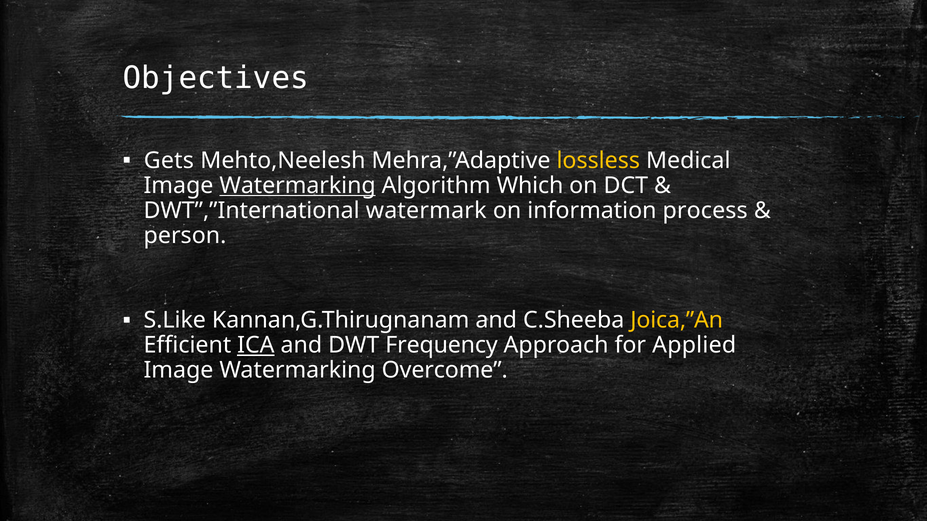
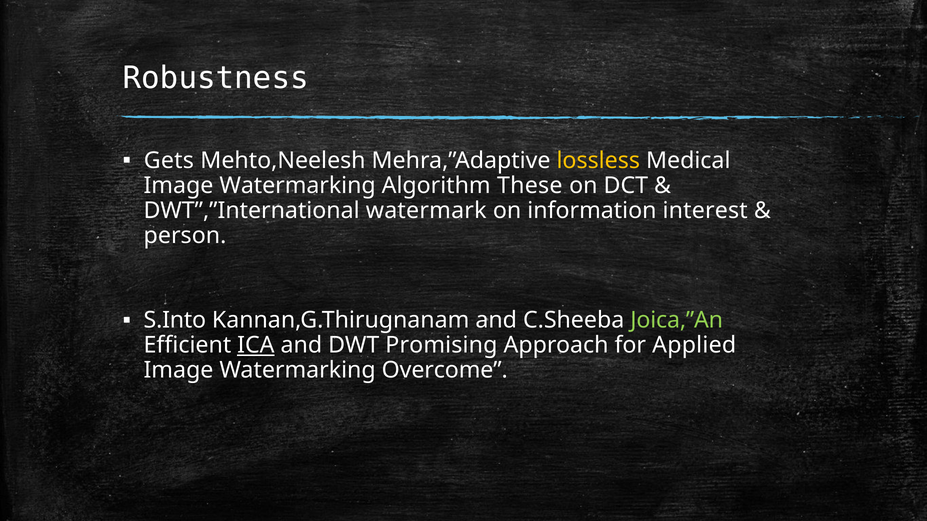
Objectives: Objectives -> Robustness
Watermarking at (298, 186) underline: present -> none
Which: Which -> These
process: process -> interest
S.Like: S.Like -> S.Into
Joica,”An colour: yellow -> light green
Frequency: Frequency -> Promising
